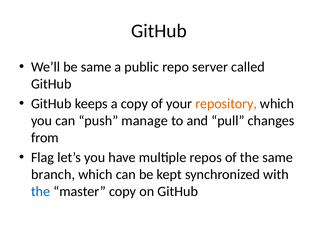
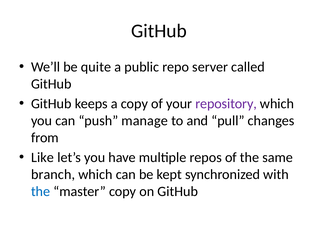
be same: same -> quite
repository colour: orange -> purple
Flag: Flag -> Like
